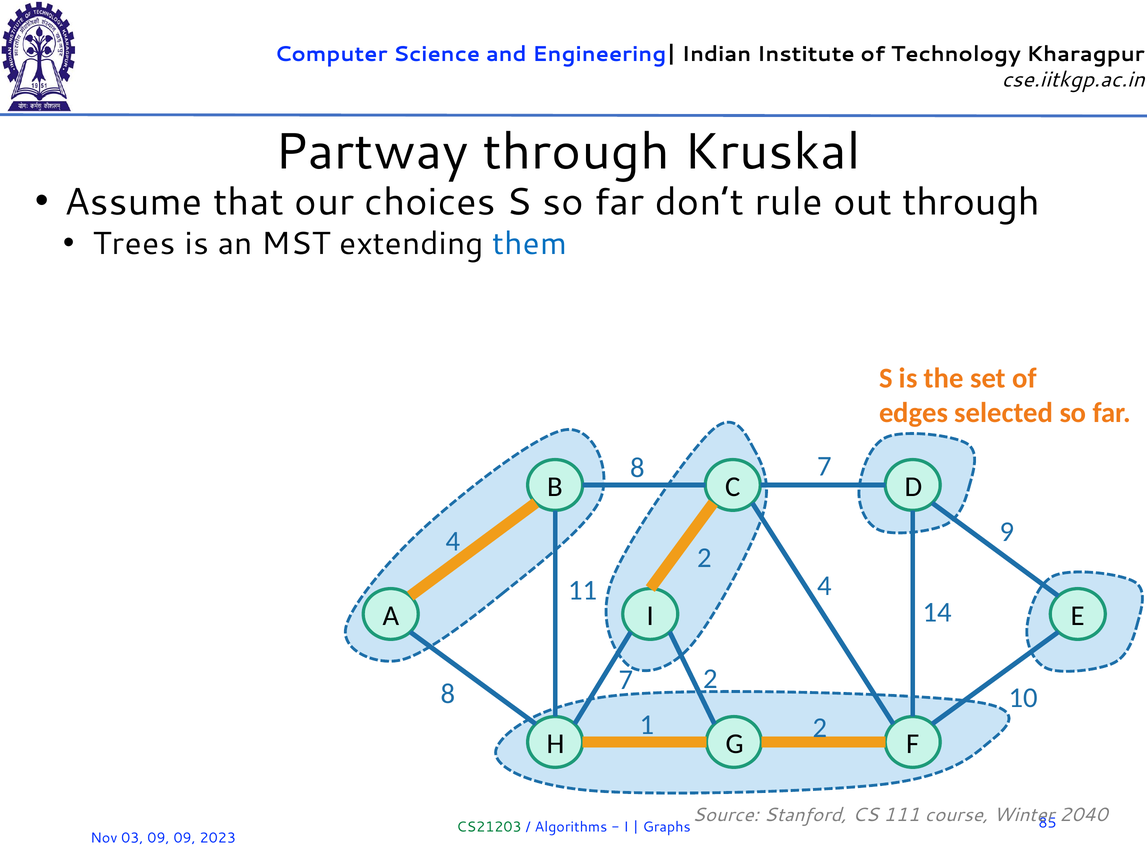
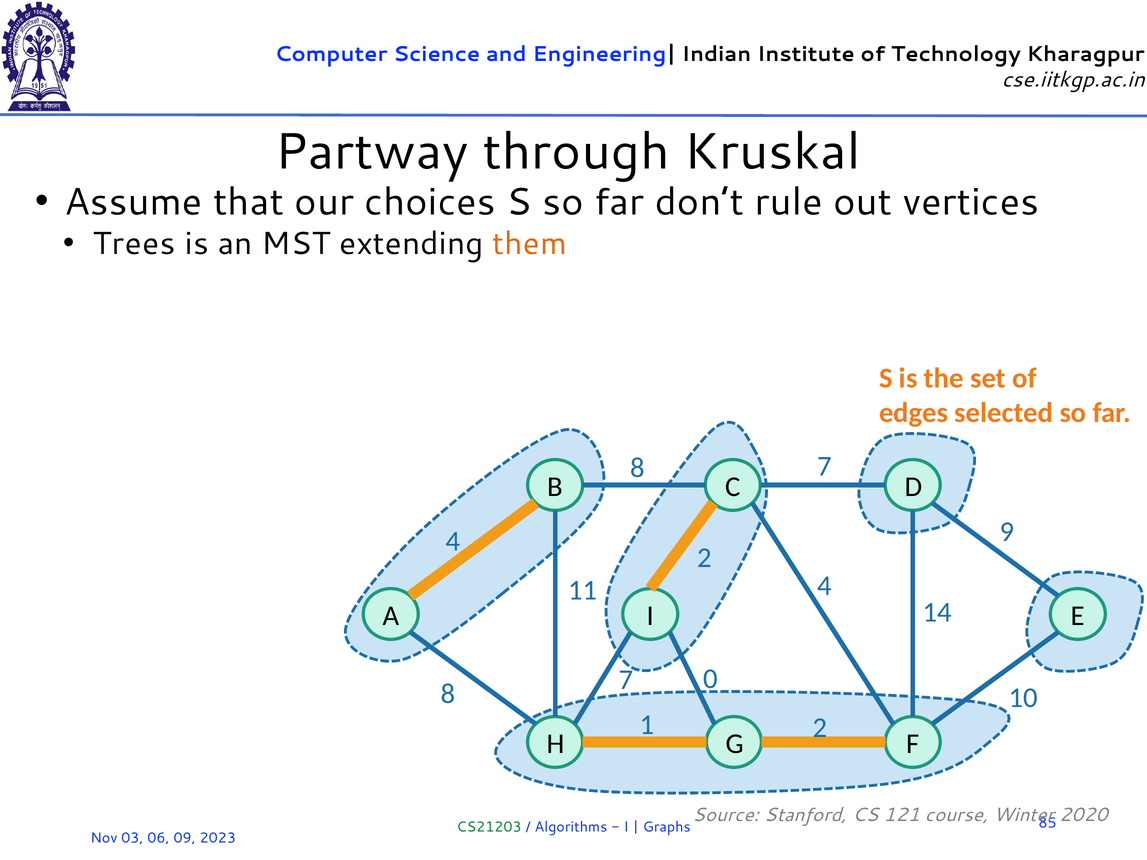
out through: through -> vertices
them colour: blue -> orange
7 2: 2 -> 0
111: 111 -> 121
2040: 2040 -> 2020
03 09: 09 -> 06
